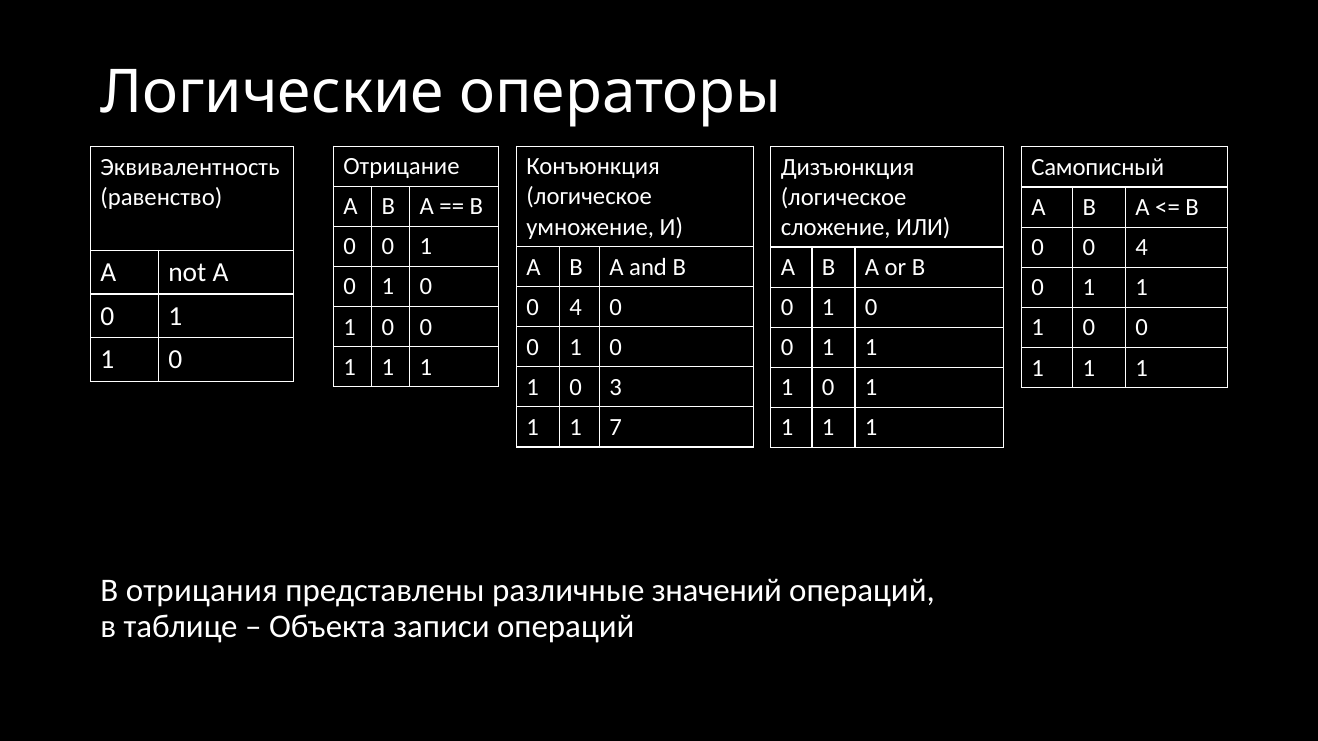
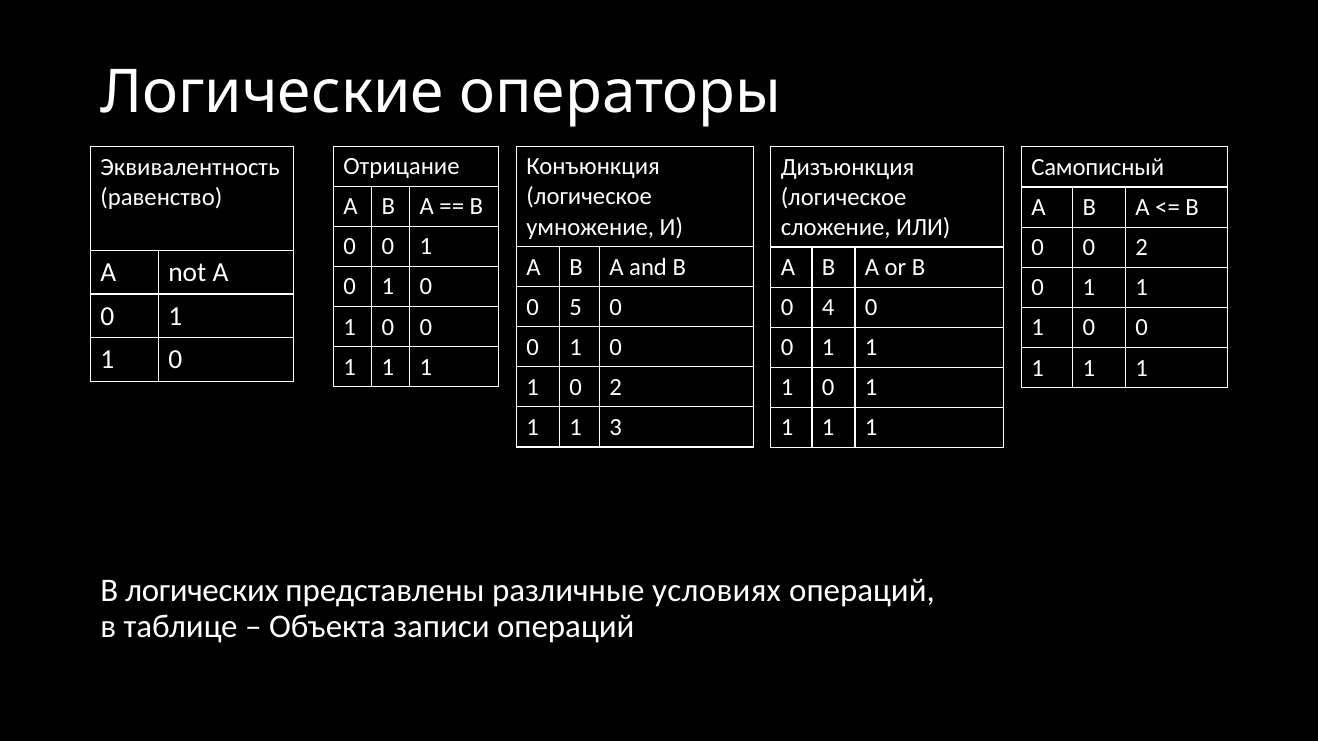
0 0 4: 4 -> 2
4 at (576, 307): 4 -> 5
1 at (828, 308): 1 -> 4
1 0 3: 3 -> 2
7: 7 -> 3
отрицания: отрицания -> логических
значений: значений -> условиях
